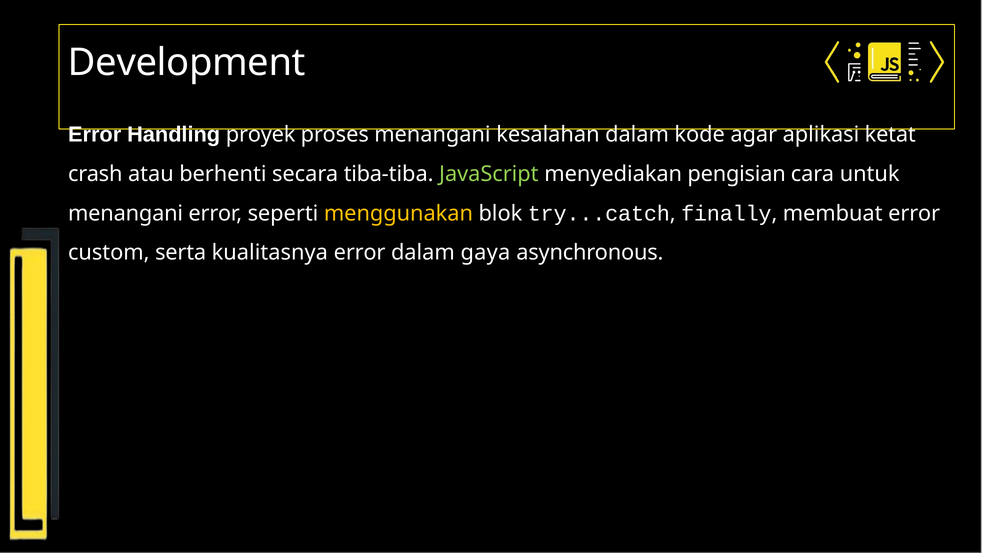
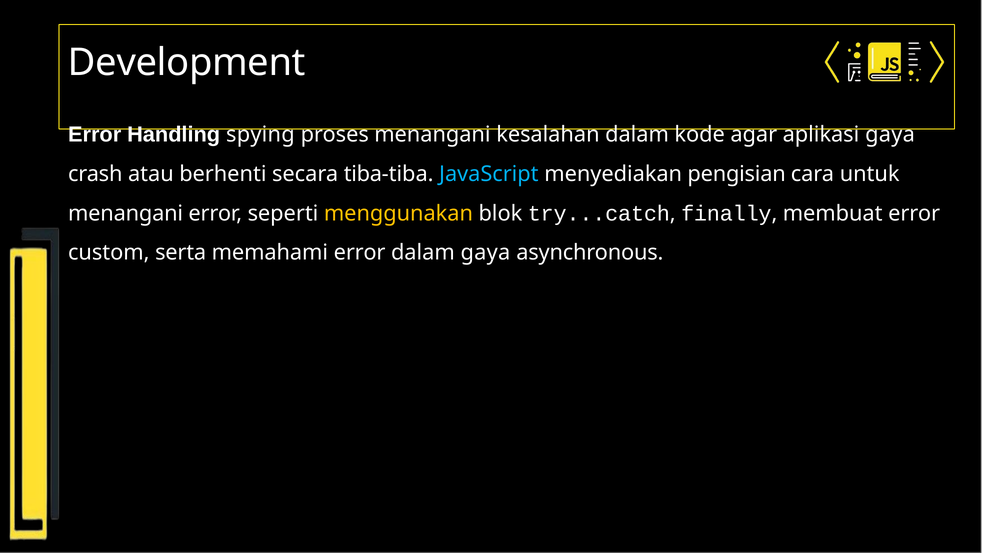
proyek: proyek -> spying
aplikasi ketat: ketat -> gaya
JavaScript colour: light green -> light blue
kualitasnya: kualitasnya -> memahami
